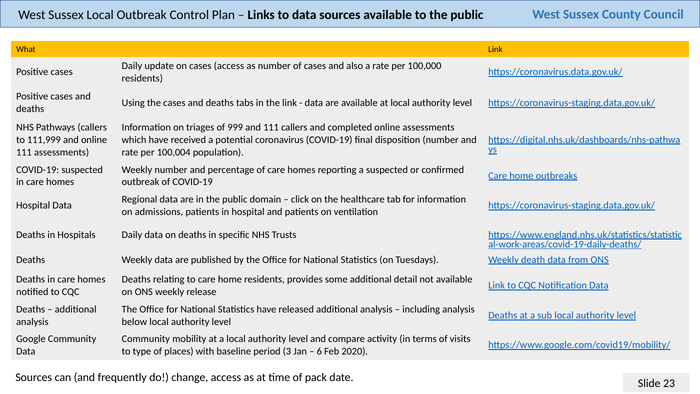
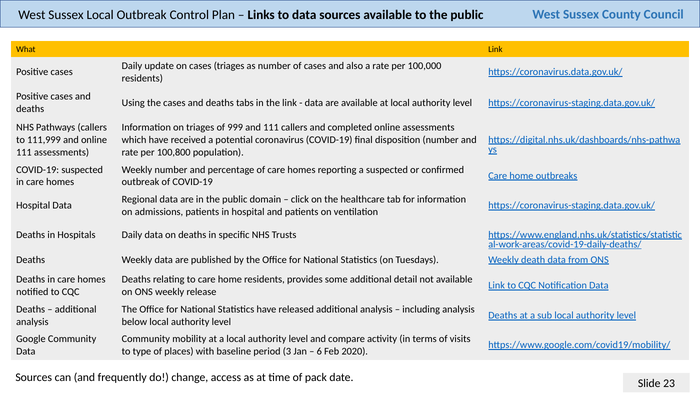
cases access: access -> triages
100,004: 100,004 -> 100,800
